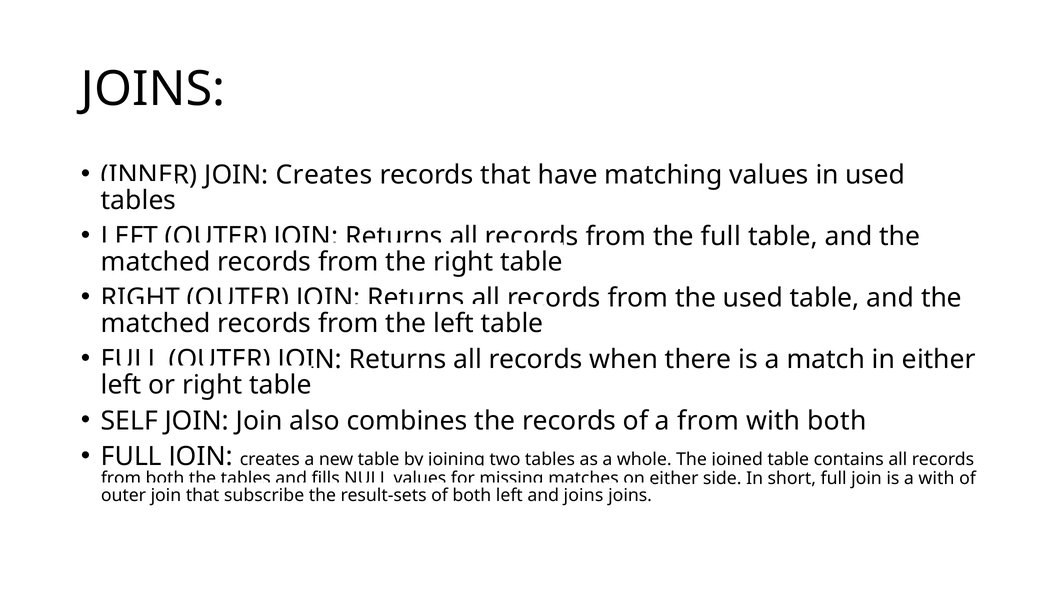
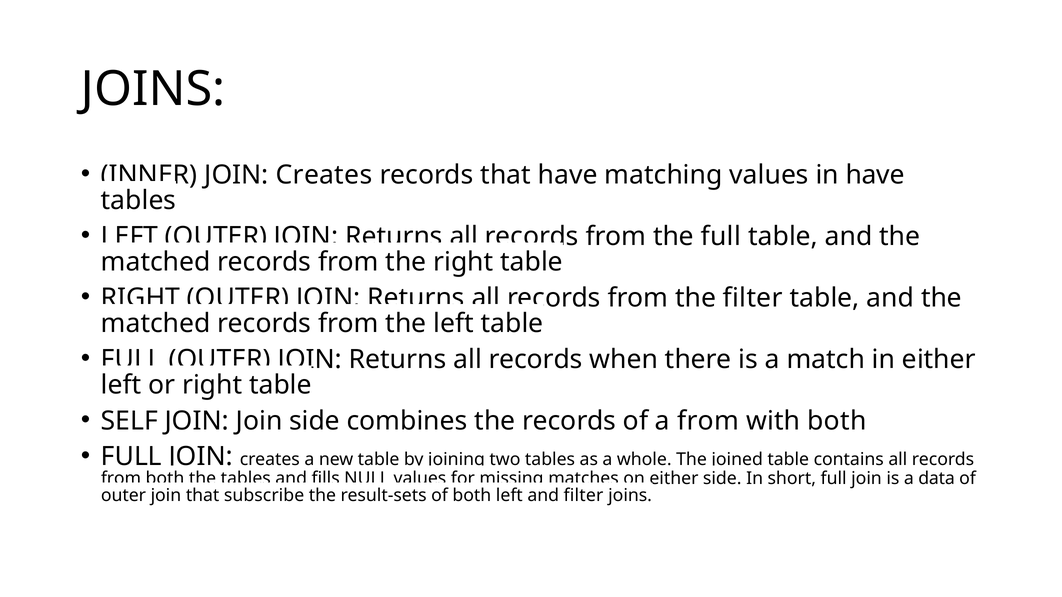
in used: used -> have
the used: used -> filter
Join also: also -> side
a with: with -> data
and joins: joins -> filter
